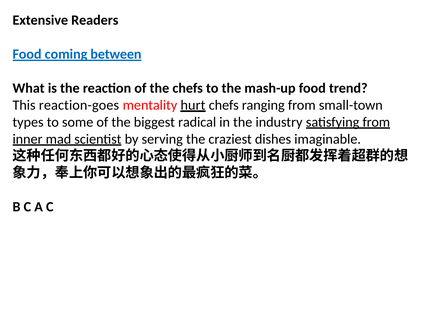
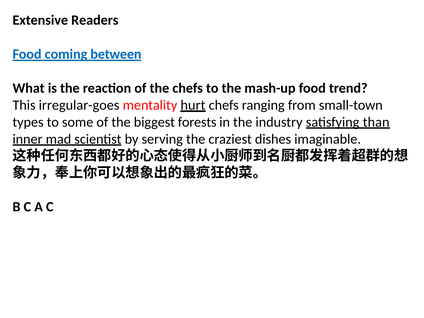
reaction-goes: reaction-goes -> irregular-goes
radical: radical -> forests
satisfying from: from -> than
